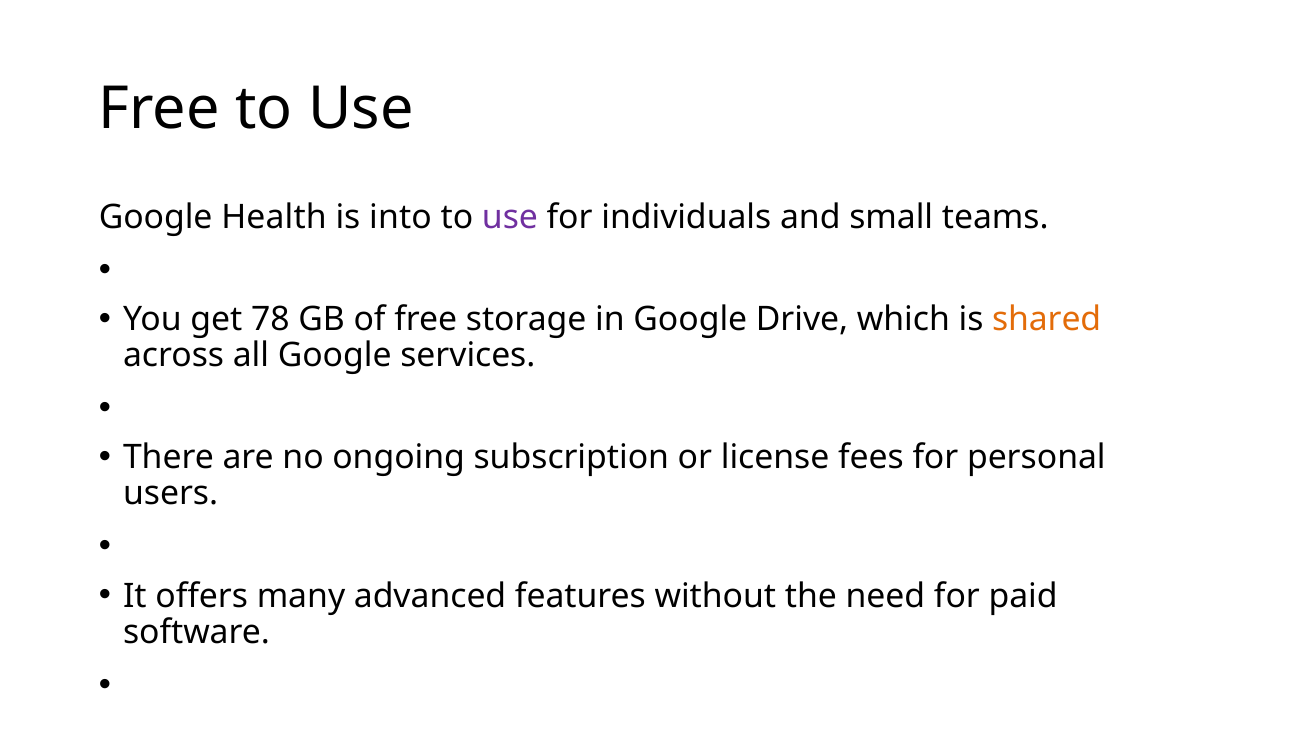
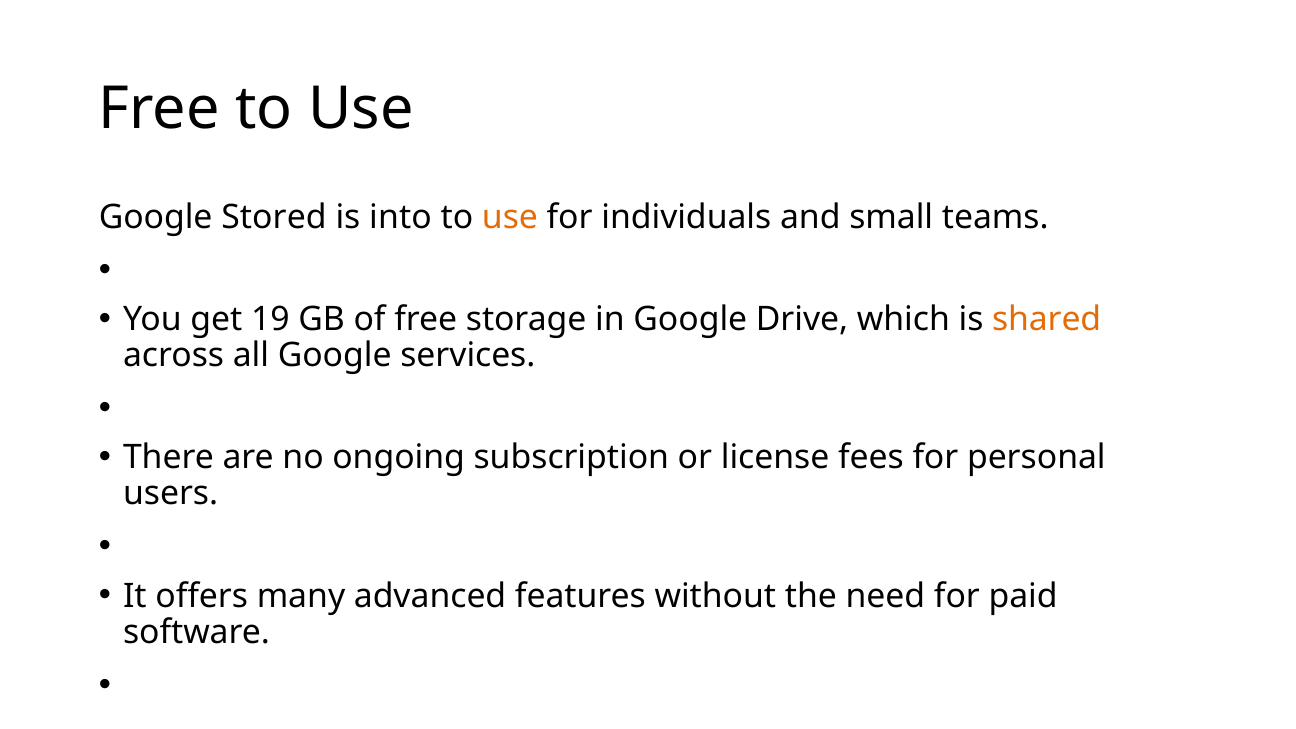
Health: Health -> Stored
use at (510, 217) colour: purple -> orange
78: 78 -> 19
